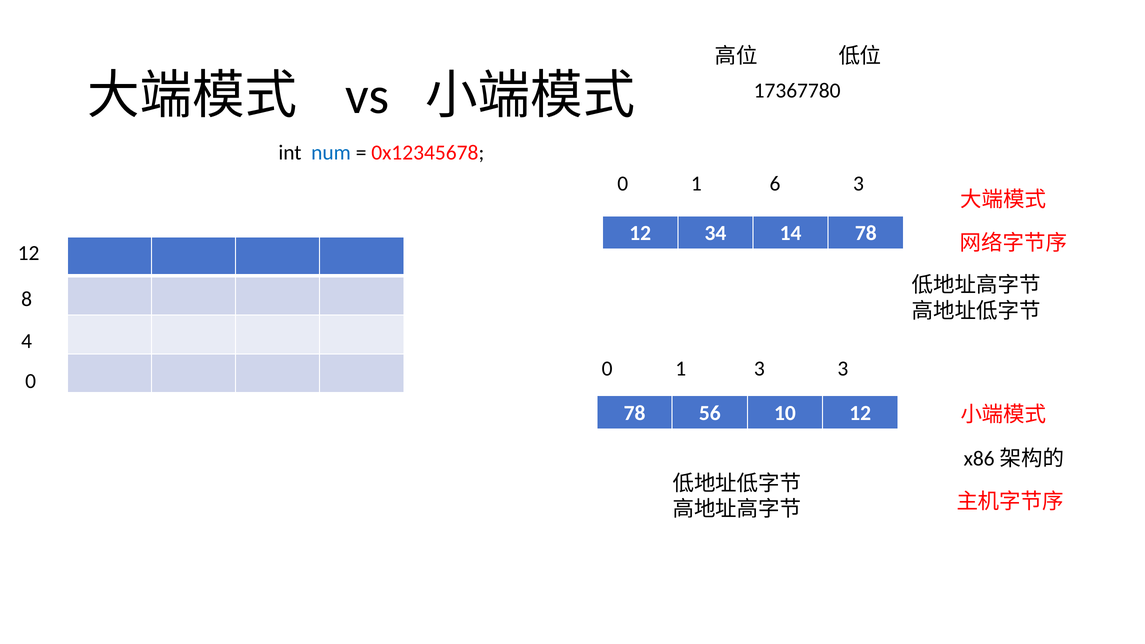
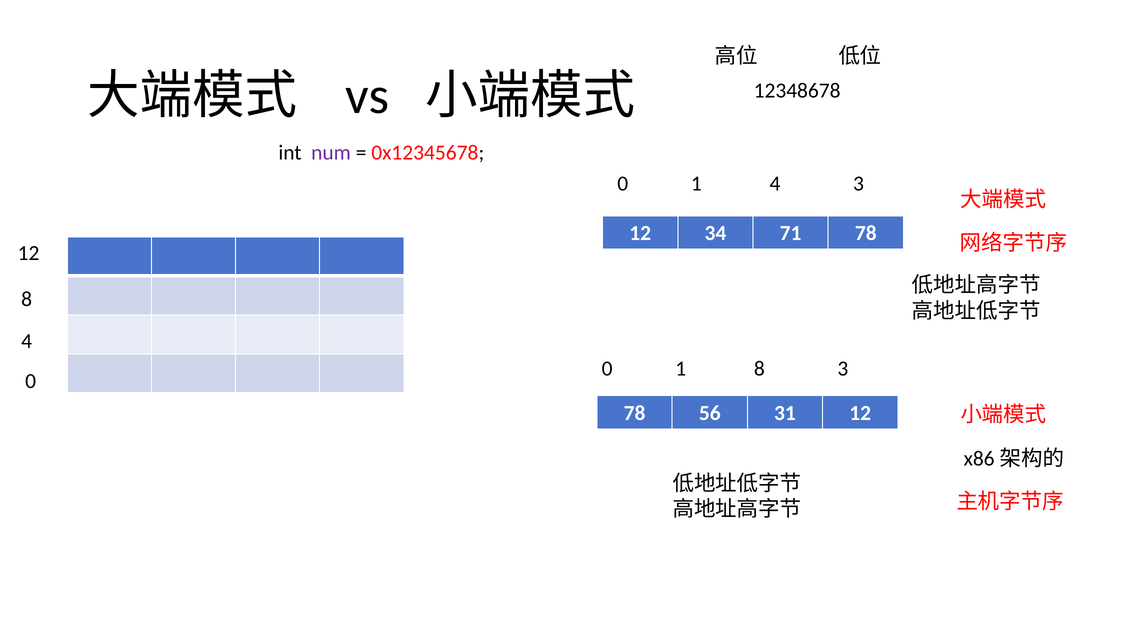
17367780: 17367780 -> 12348678
num colour: blue -> purple
1 6: 6 -> 4
14: 14 -> 71
1 3: 3 -> 8
10: 10 -> 31
